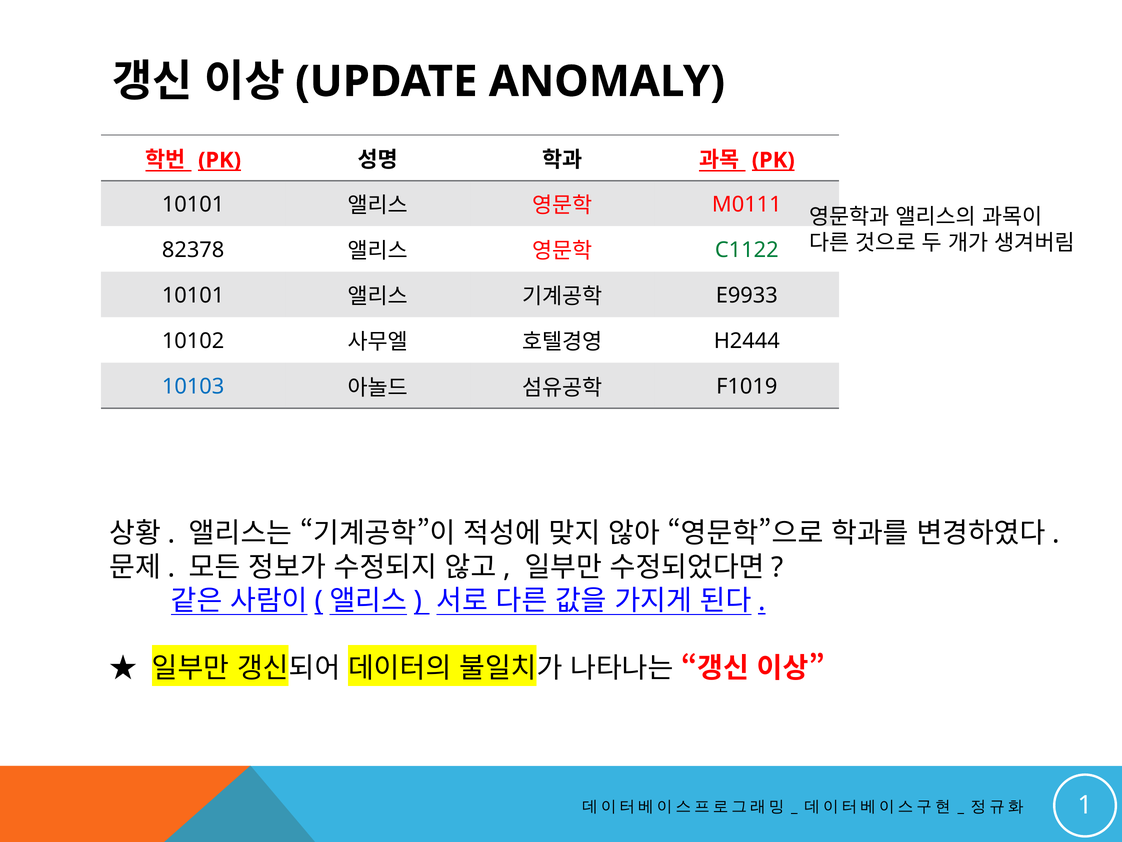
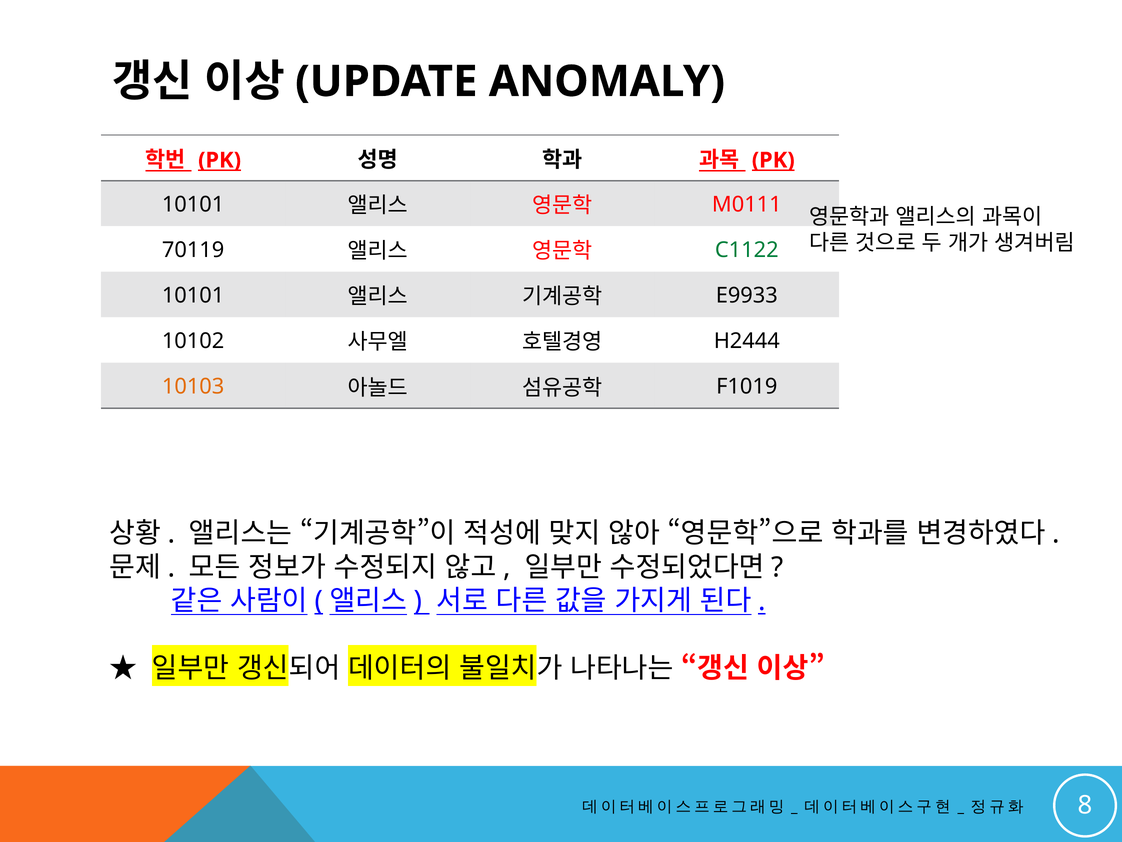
82378: 82378 -> 70119
10103 colour: blue -> orange
1: 1 -> 8
